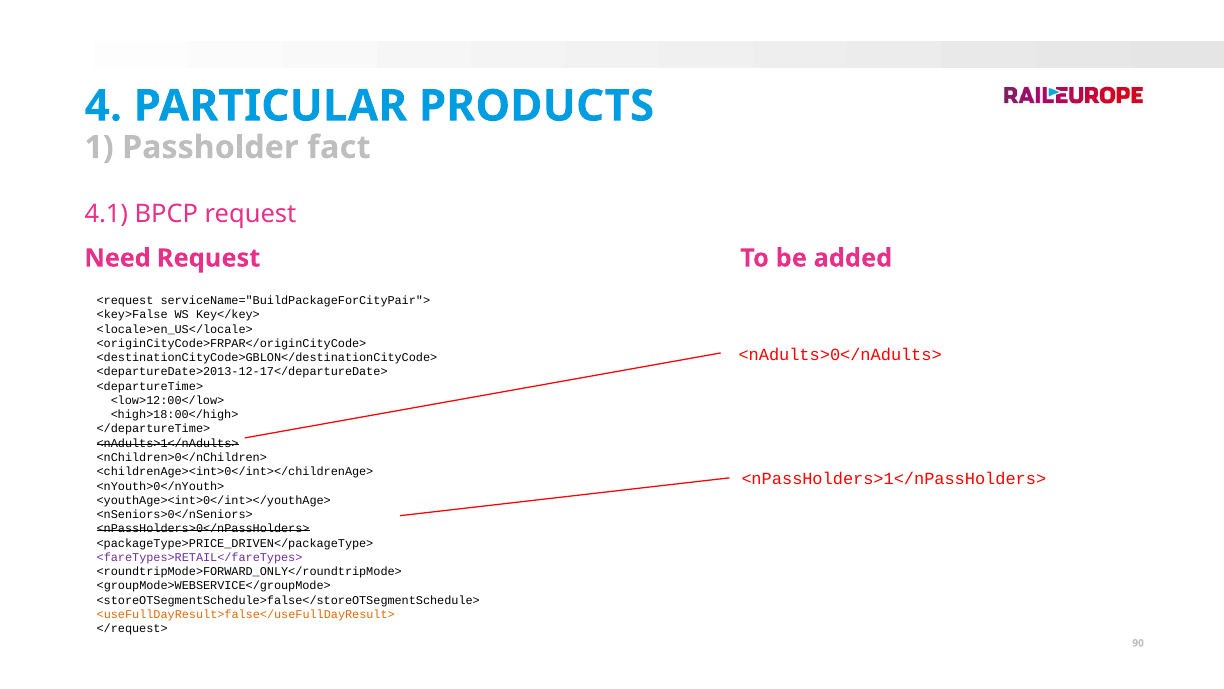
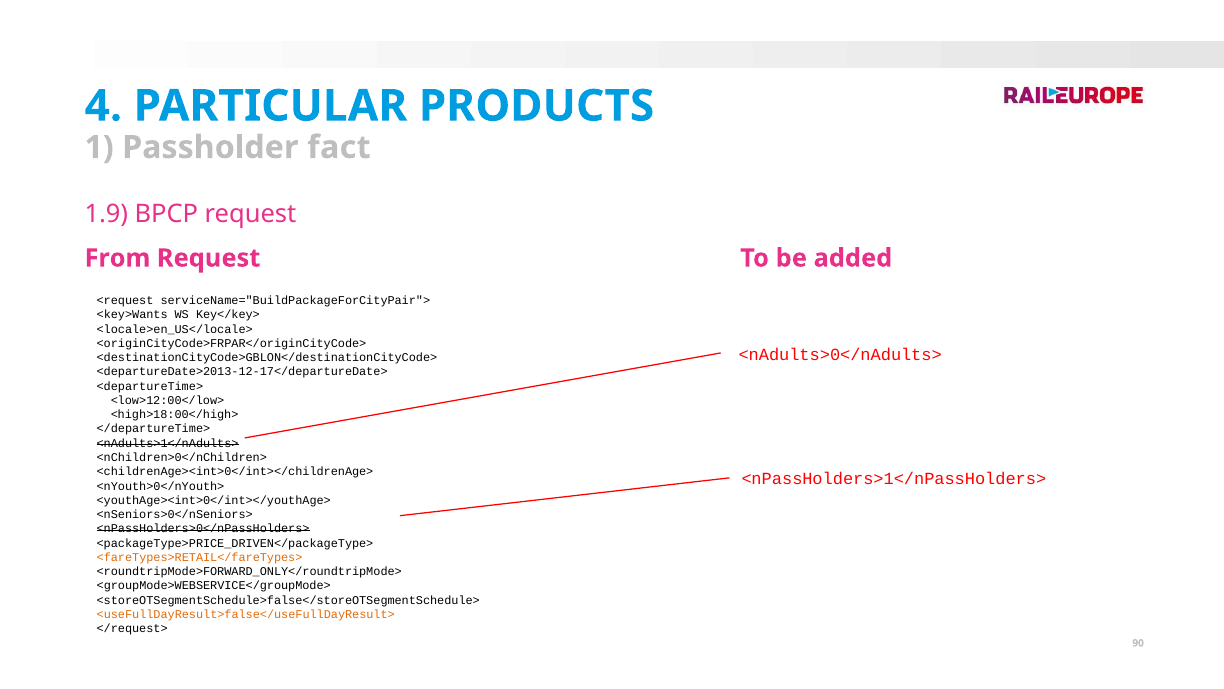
4.1: 4.1 -> 1.9
Need: Need -> From
<key>False: <key>False -> <key>Wants
<fareTypes>RETAIL</fareTypes> colour: purple -> orange
